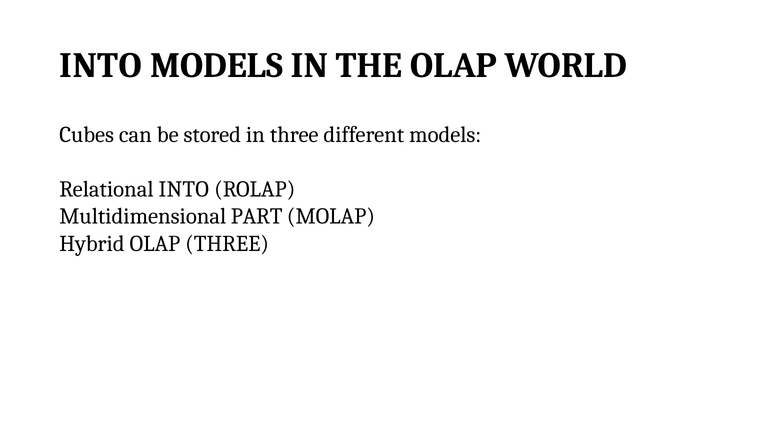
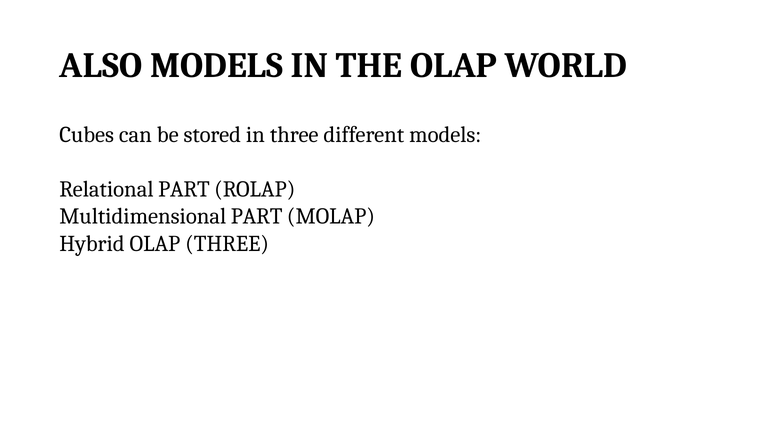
INTO at (101, 65): INTO -> ALSO
Relational INTO: INTO -> PART
